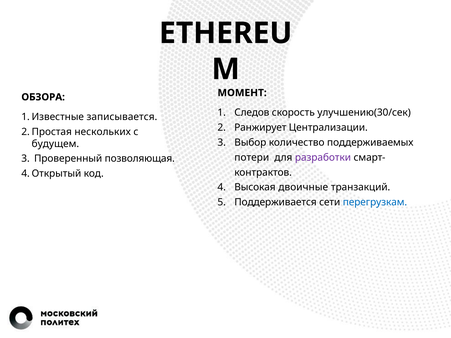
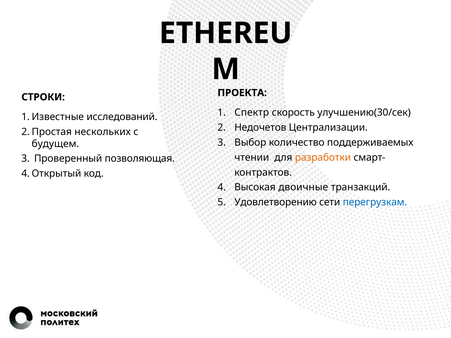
МОМЕНТ: МОМЕНТ -> ПРОЕКТА
ОБЗОРА: ОБЗОРА -> СТРОКИ
Следов: Следов -> Спектр
записывается: записывается -> исследований
Ранжирует: Ранжирует -> Недочетов
потери: потери -> чтении
разработки colour: purple -> orange
Поддерживается: Поддерживается -> Удовлетворению
